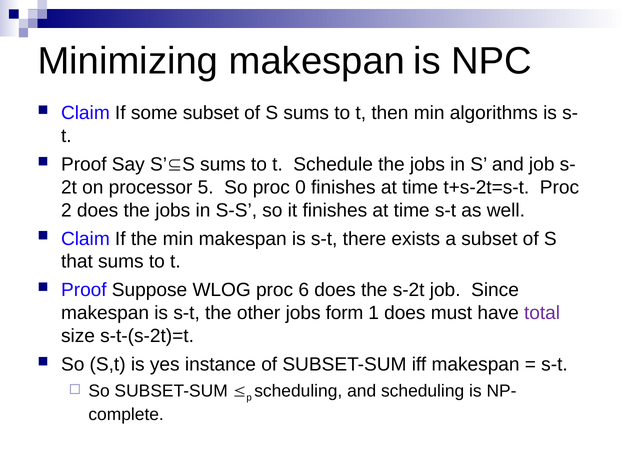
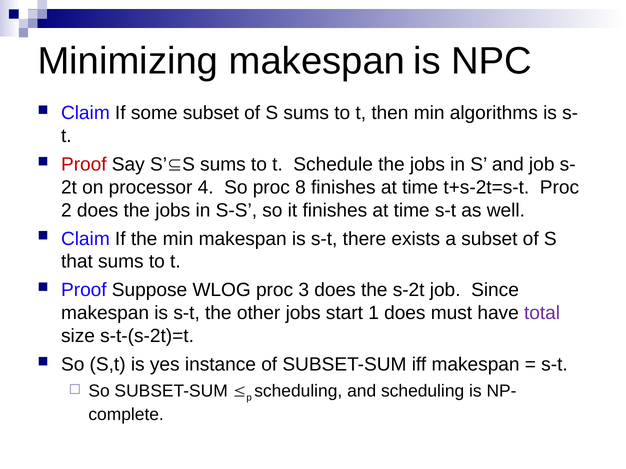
Proof at (84, 165) colour: black -> red
5: 5 -> 4
0: 0 -> 8
6: 6 -> 3
form: form -> start
